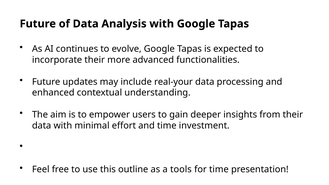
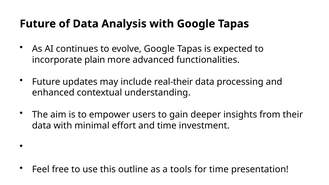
incorporate their: their -> plain
real-your: real-your -> real-their
